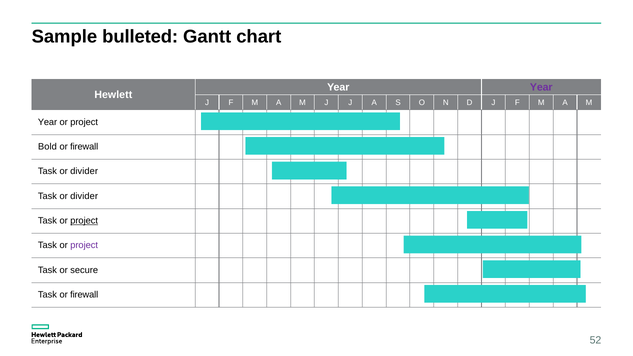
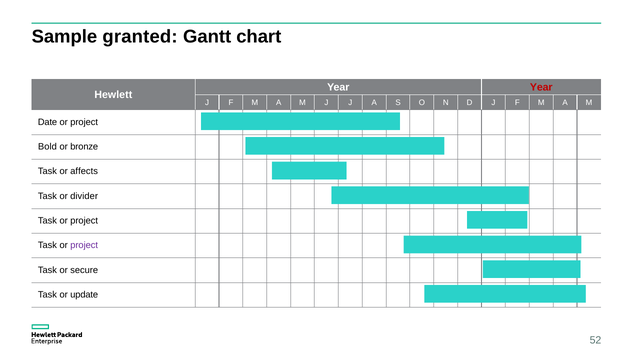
bulleted: bulleted -> granted
Year at (541, 87) colour: purple -> red
Year at (48, 122): Year -> Date
firewall at (84, 147): firewall -> bronze
divider at (84, 171): divider -> affects
project at (84, 221) underline: present -> none
Task or firewall: firewall -> update
